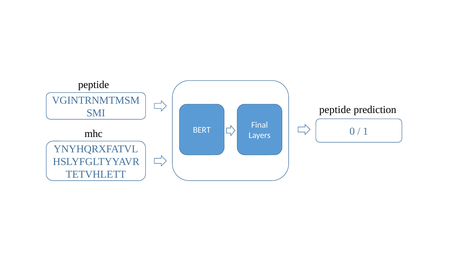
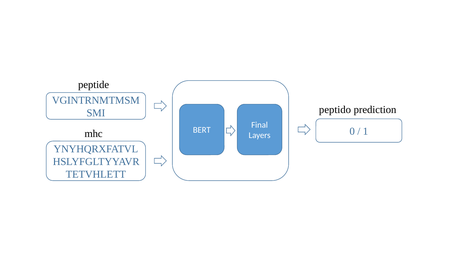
peptide at (335, 109): peptide -> peptido
